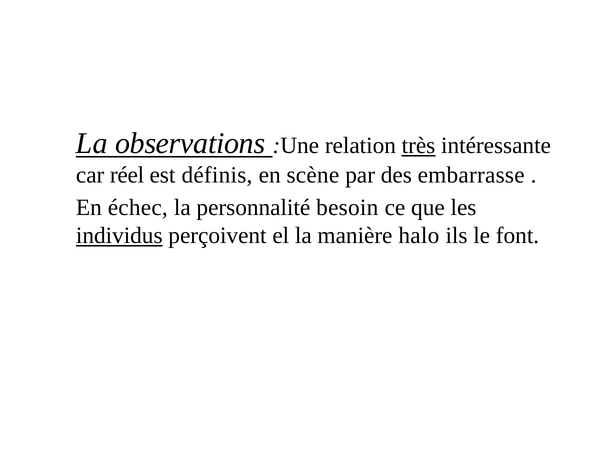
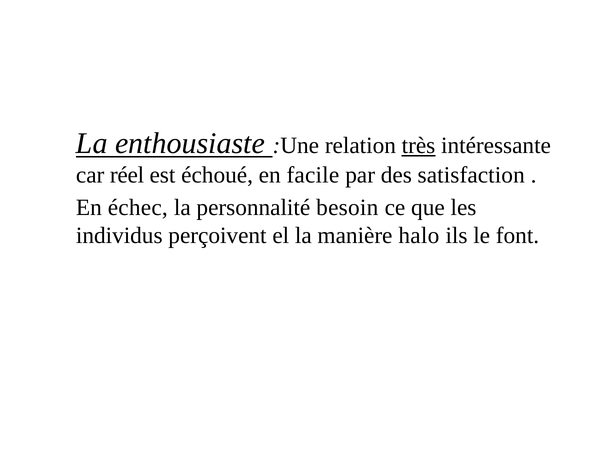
observations: observations -> enthousiaste
définis: définis -> échoué
scène: scène -> facile
embarrasse: embarrasse -> satisfaction
individus underline: present -> none
